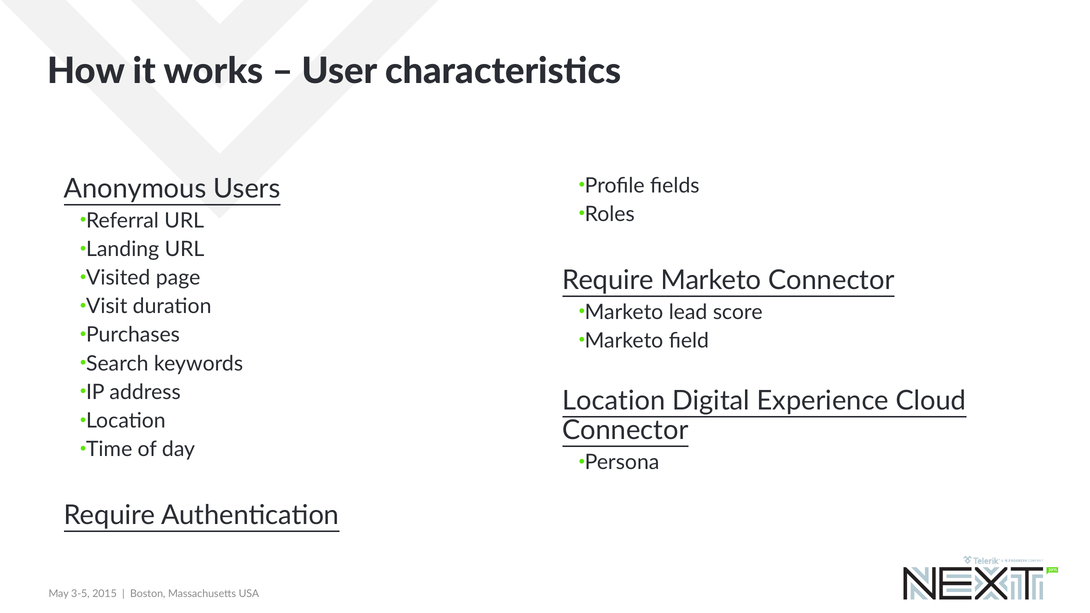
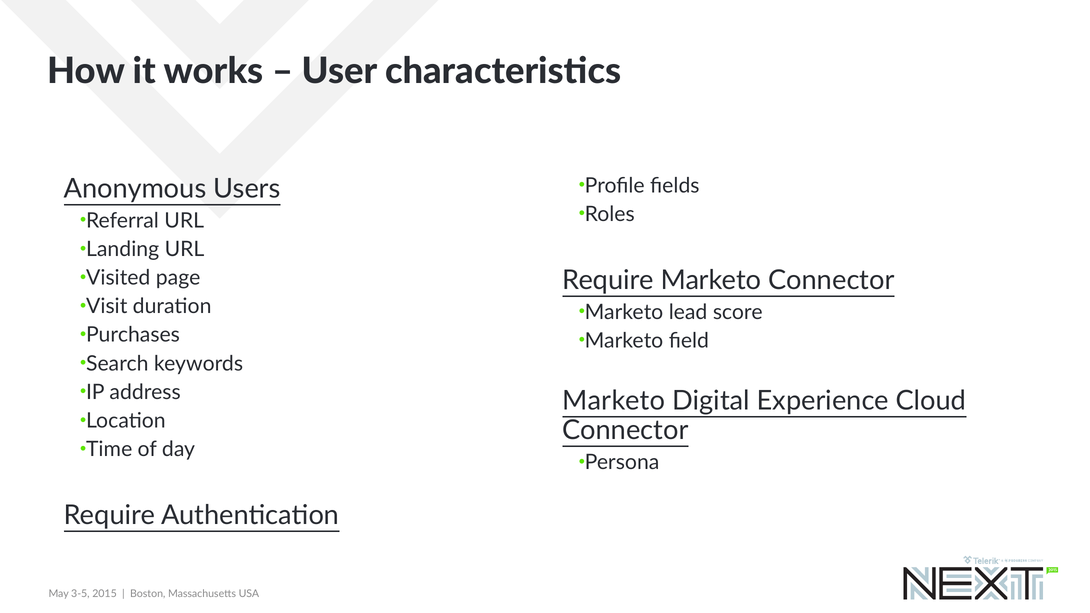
Location at (614, 401): Location -> Marketo
